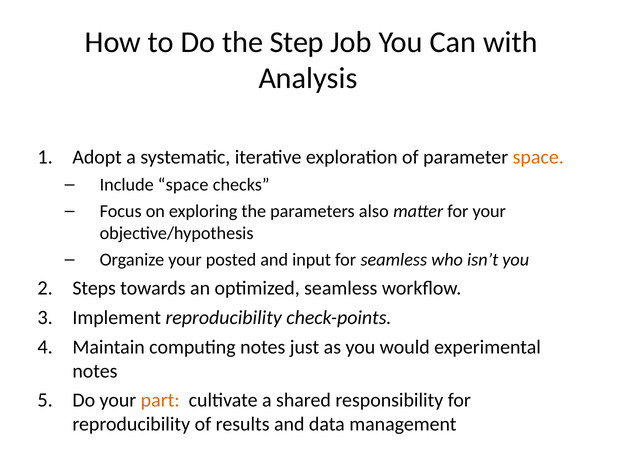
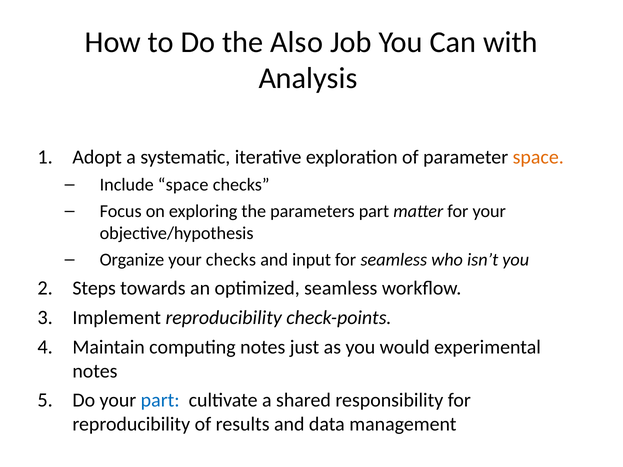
Step: Step -> Also
parameters also: also -> part
your posted: posted -> checks
part at (160, 401) colour: orange -> blue
